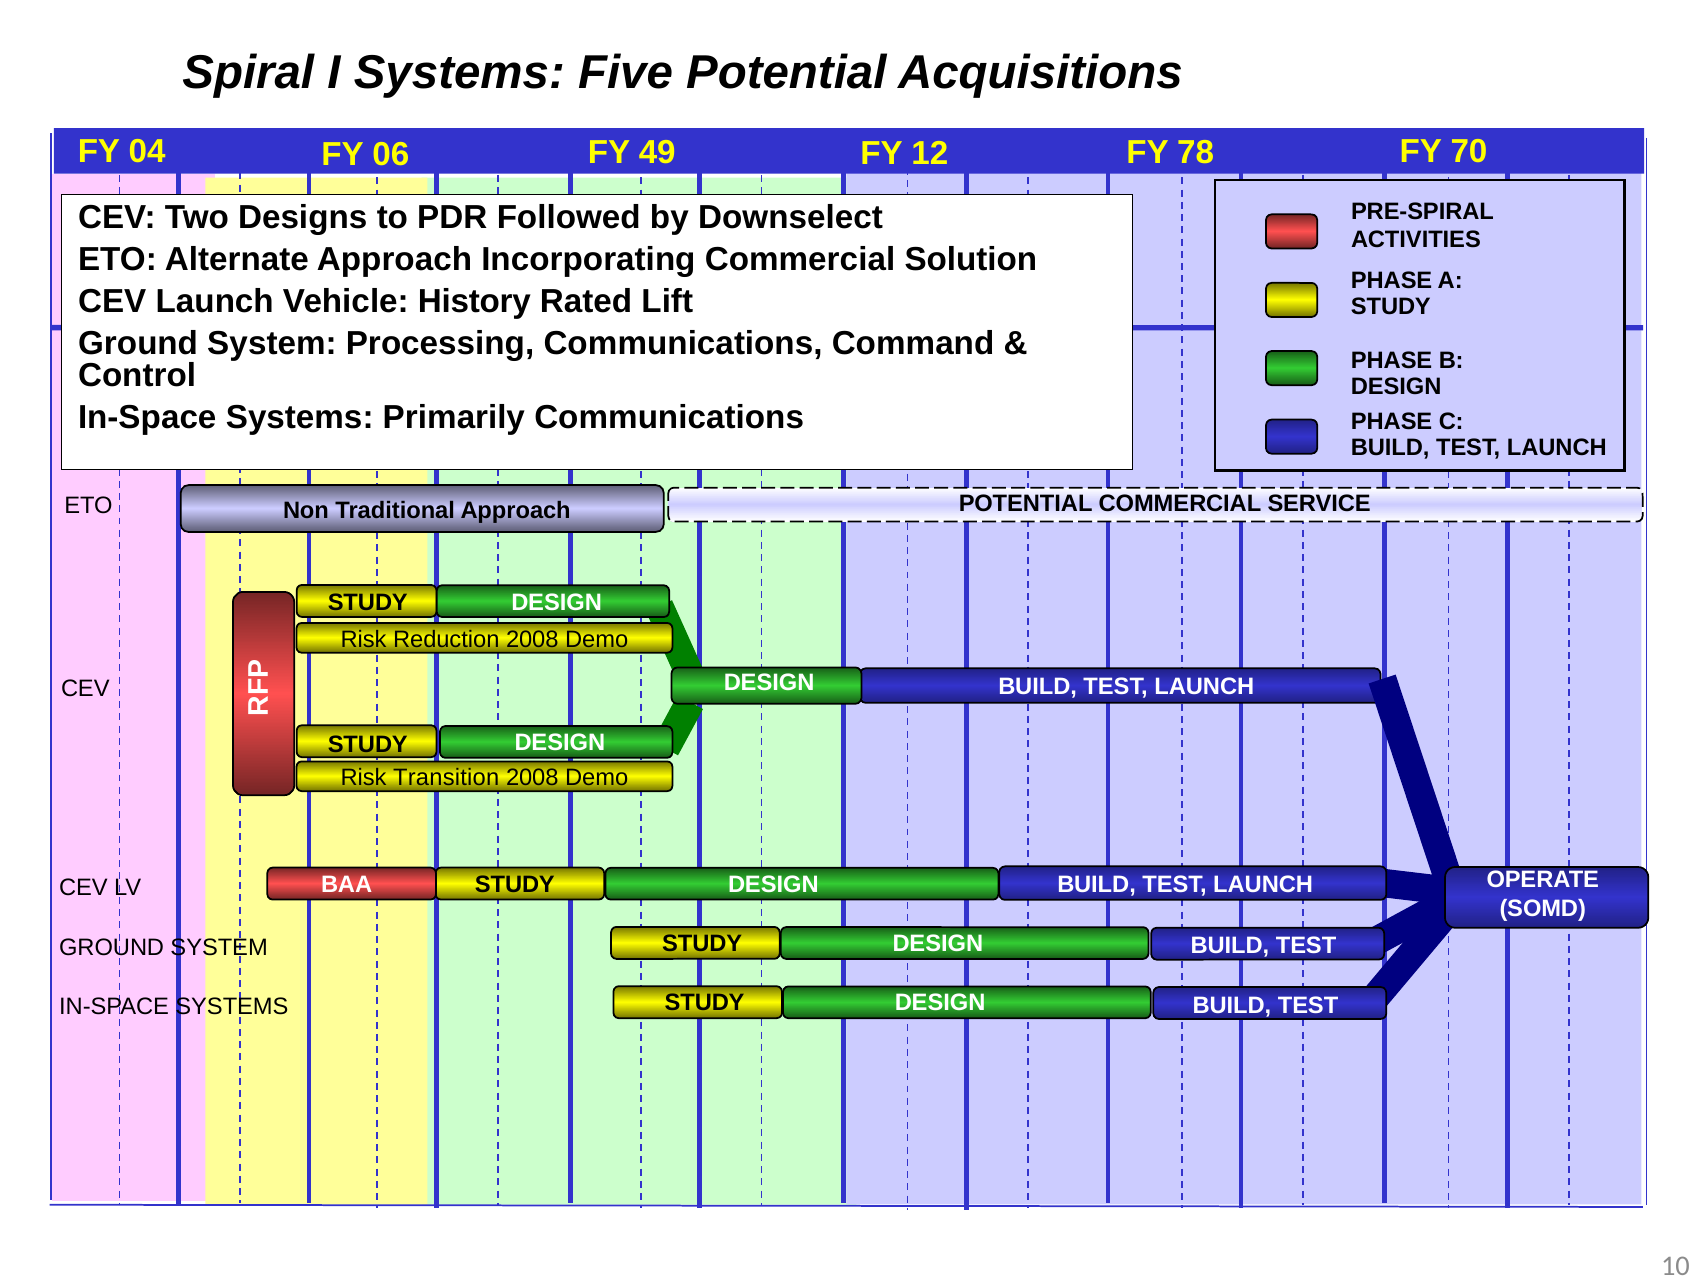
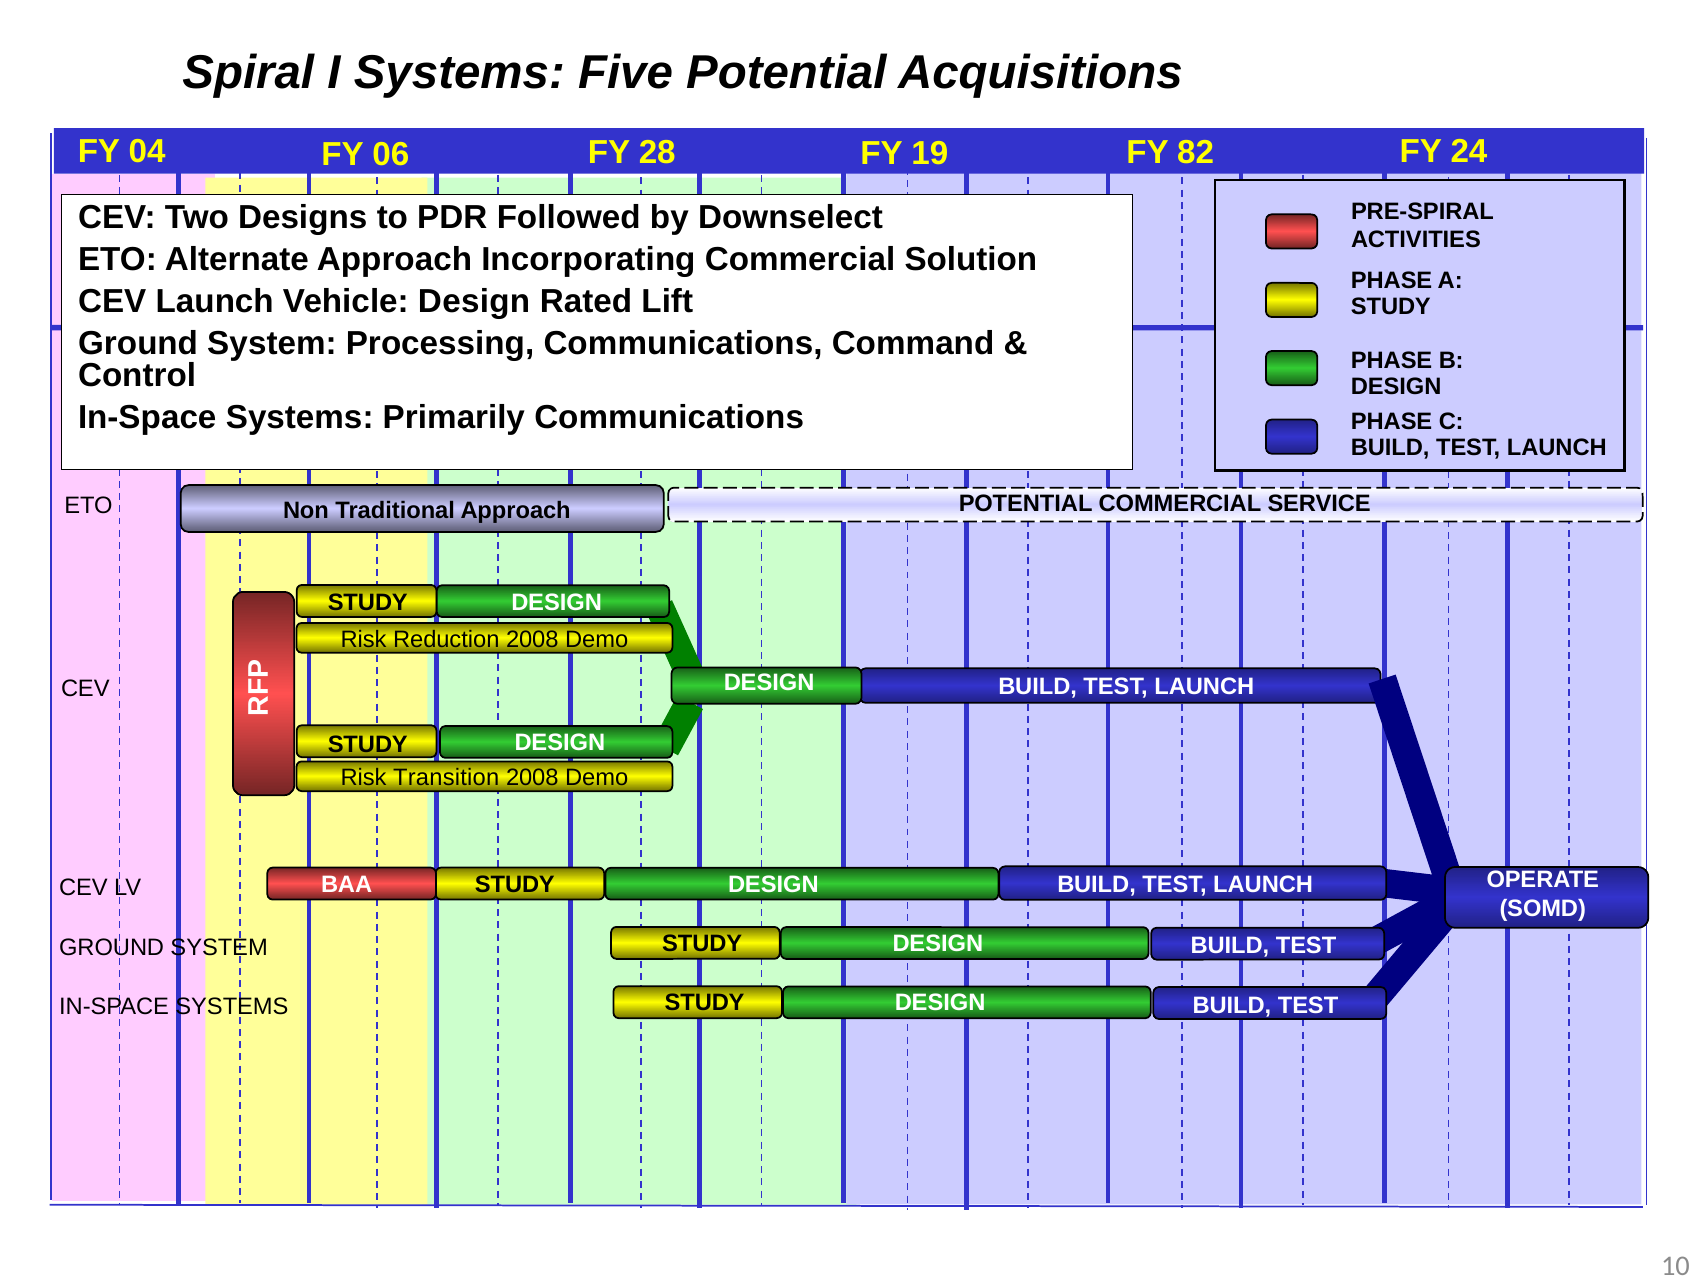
49: 49 -> 28
78: 78 -> 82
70: 70 -> 24
12: 12 -> 19
Vehicle History: History -> Design
